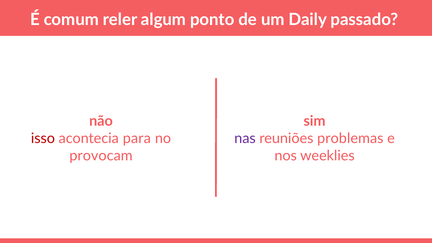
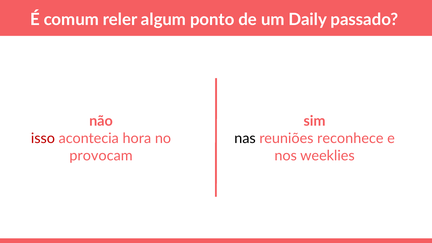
para: para -> hora
nas colour: purple -> black
problemas: problemas -> reconhece
